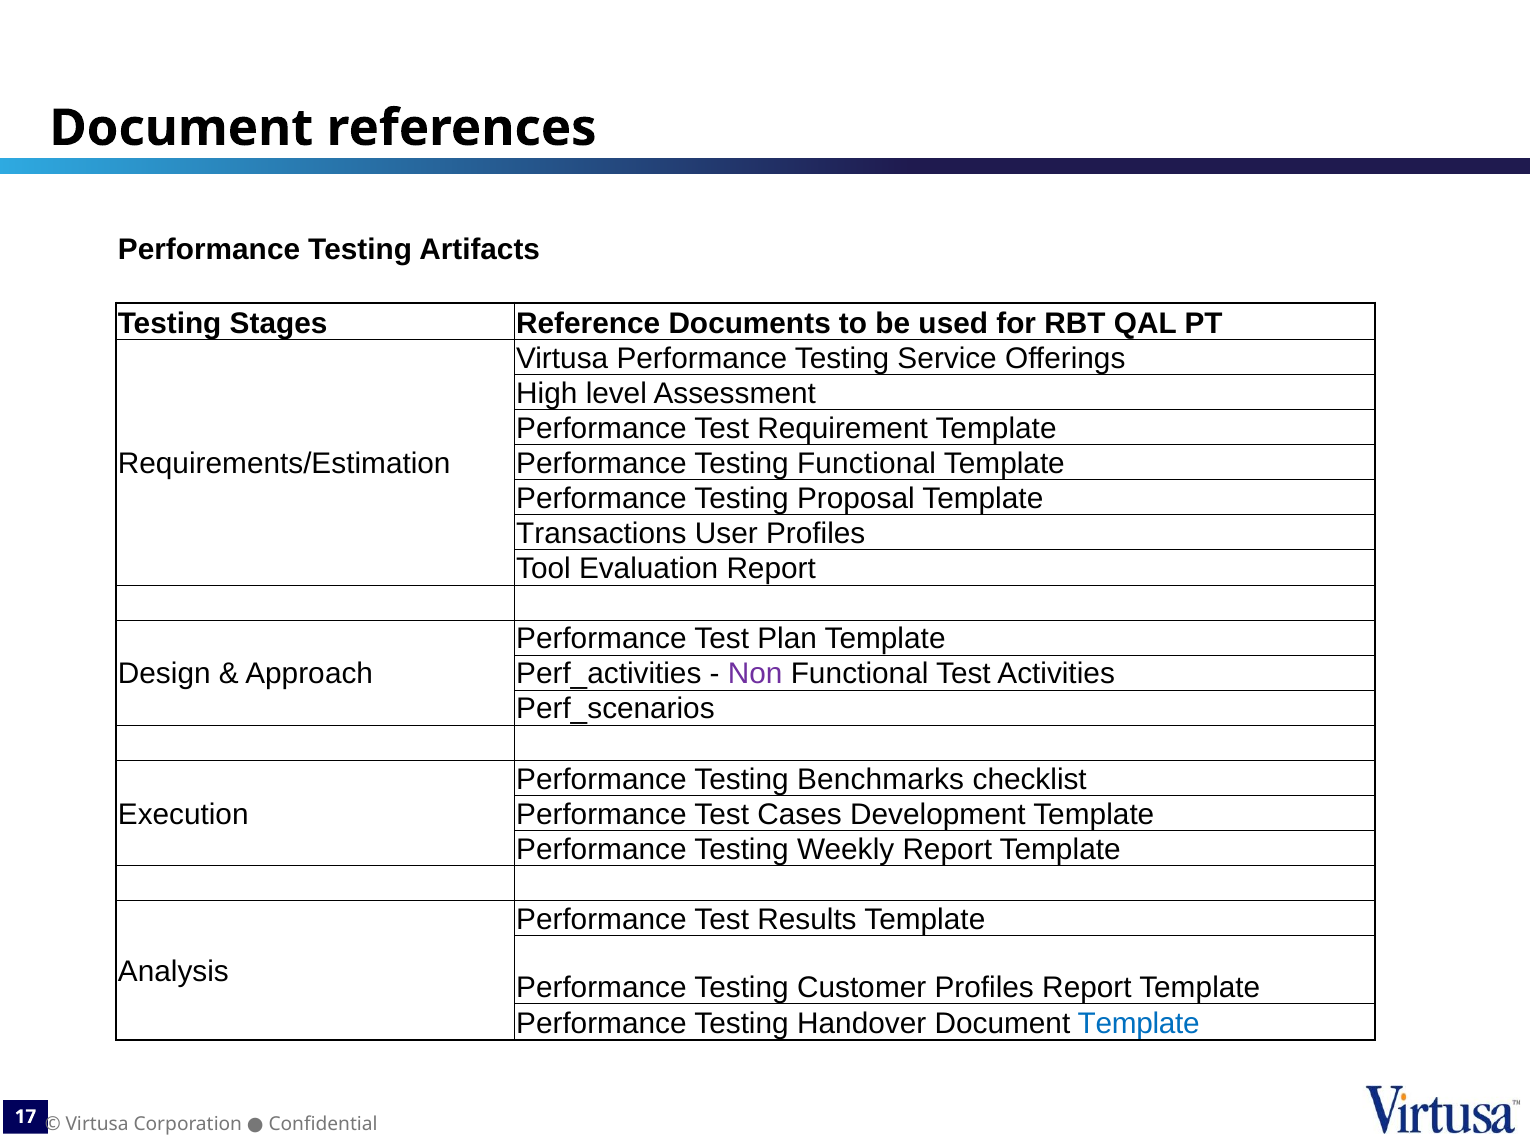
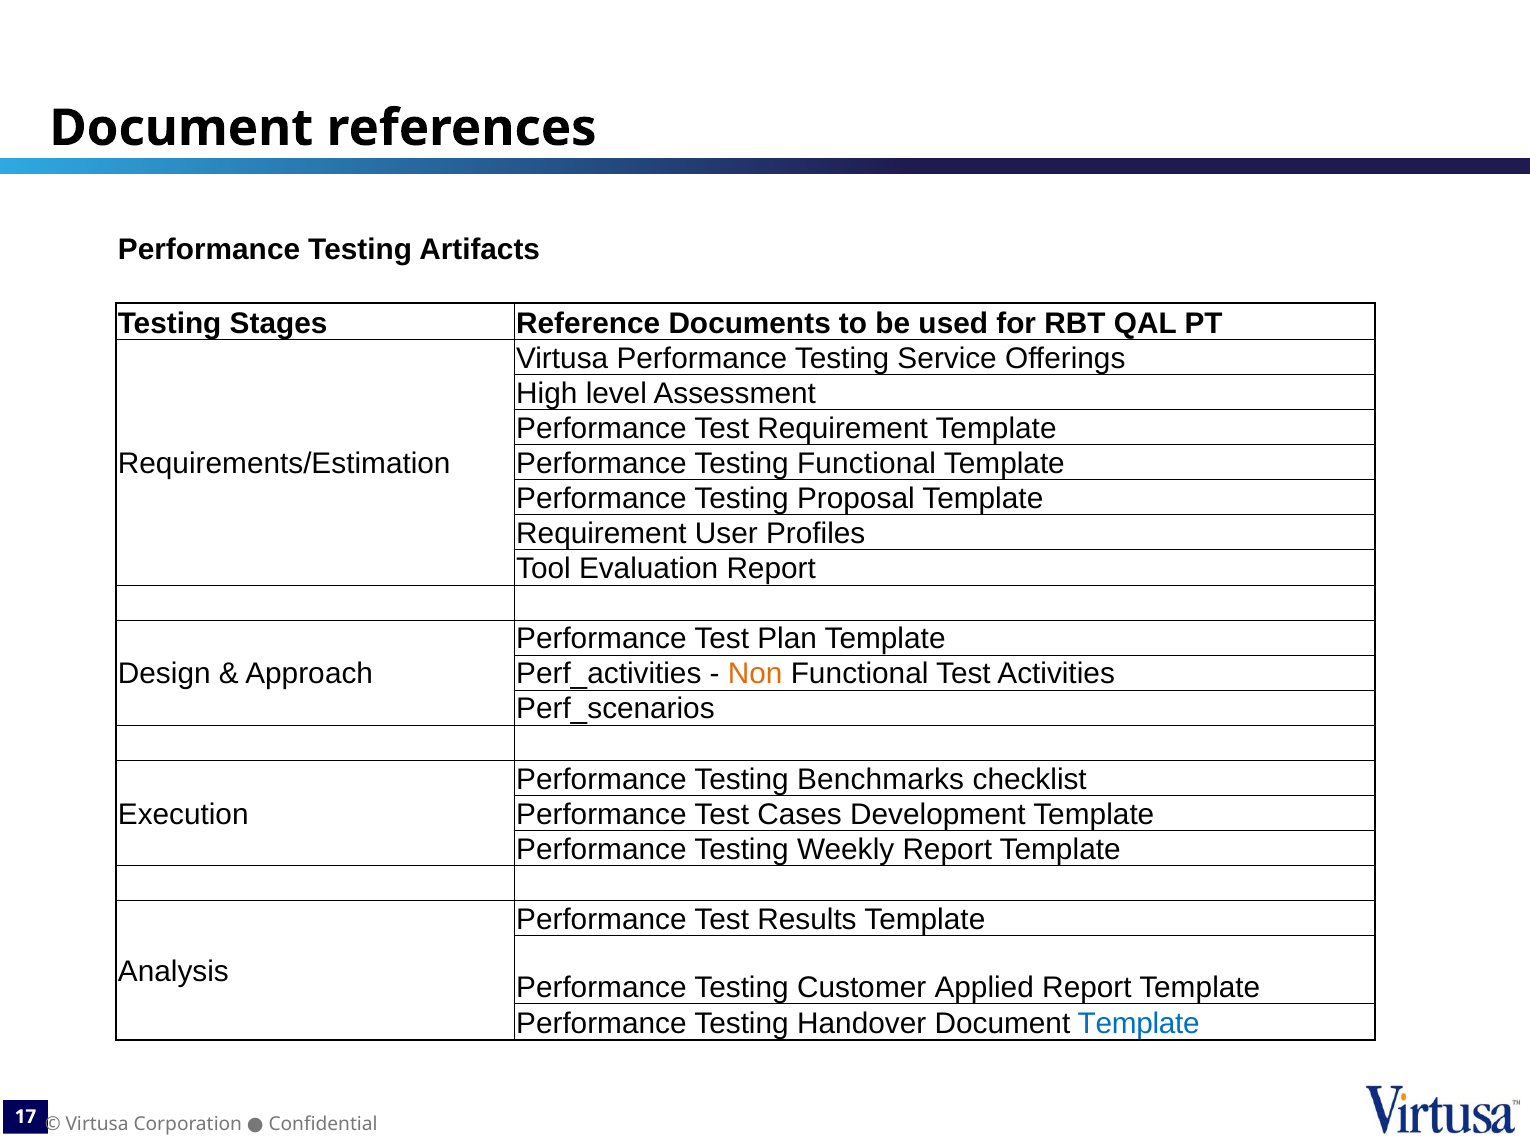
Transactions at (601, 534): Transactions -> Requirement
Non colour: purple -> orange
Customer Profiles: Profiles -> Applied
